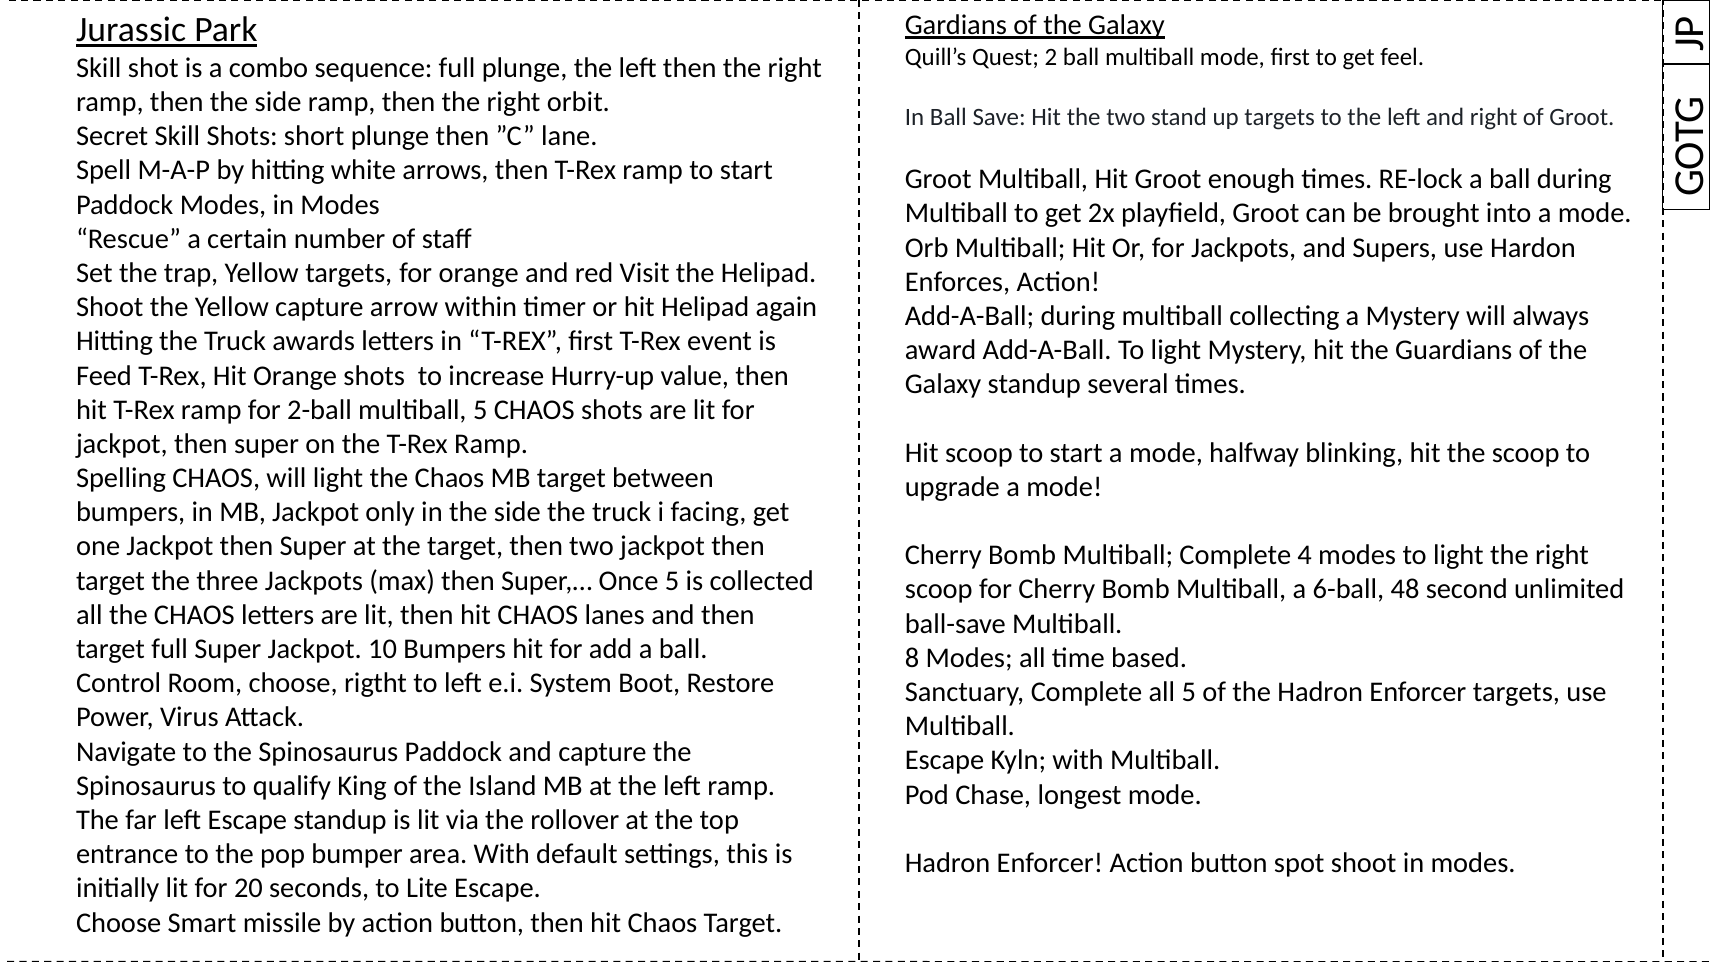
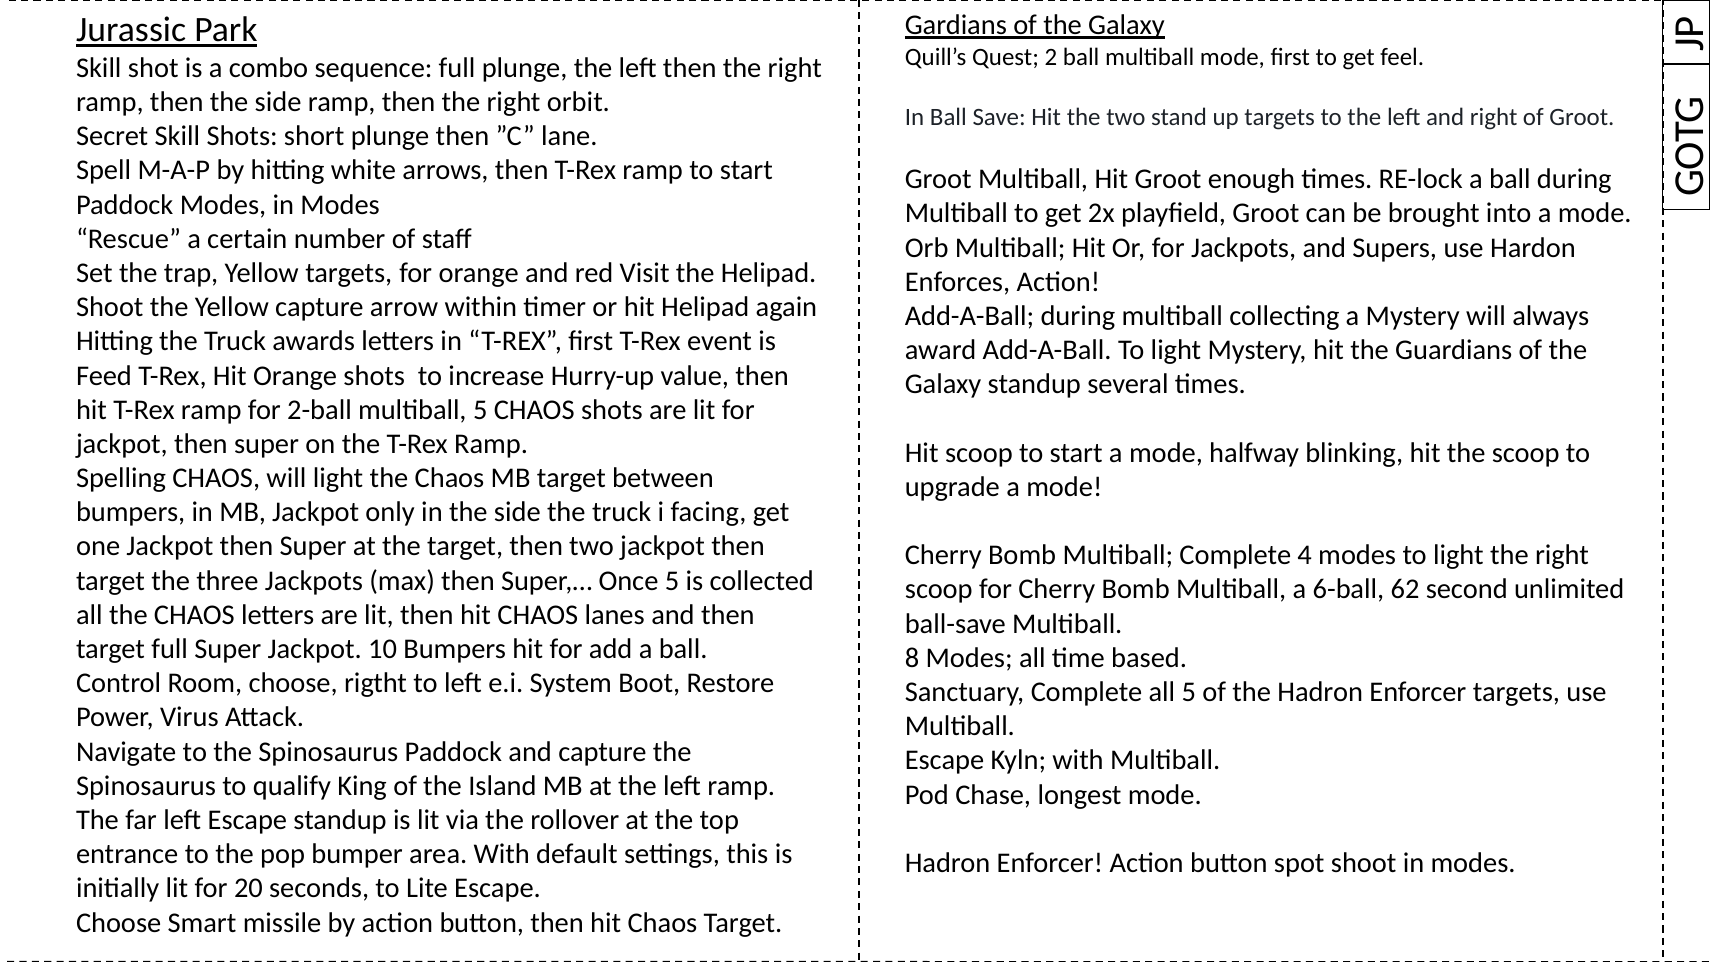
48: 48 -> 62
